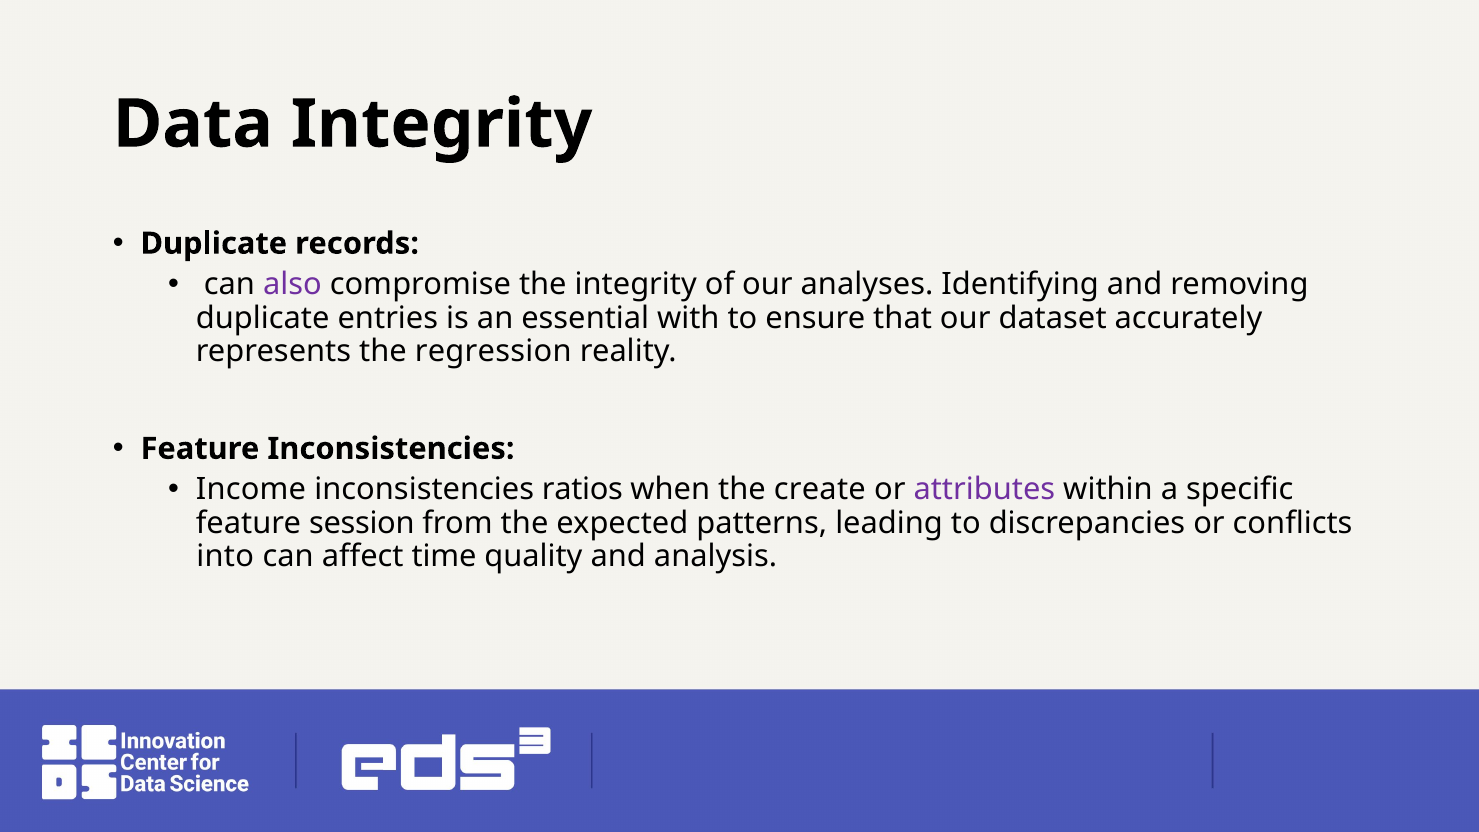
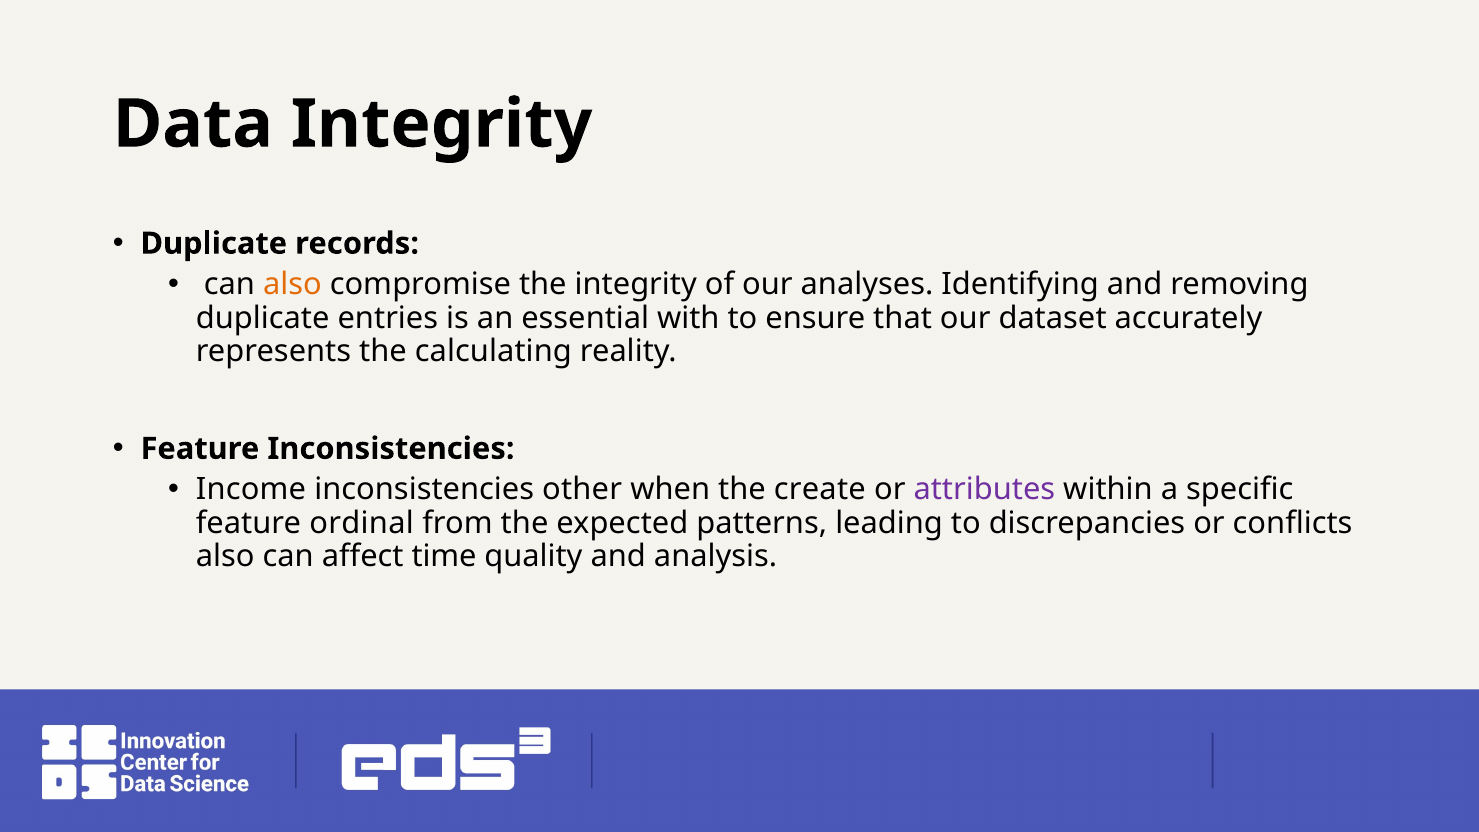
also at (292, 285) colour: purple -> orange
regression: regression -> calculating
ratios: ratios -> other
session: session -> ordinal
into at (225, 556): into -> also
